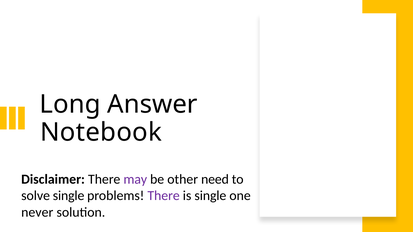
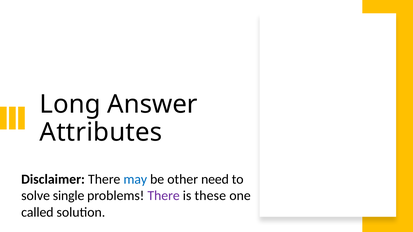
Notebook: Notebook -> Attributes
may colour: purple -> blue
is single: single -> these
never: never -> called
